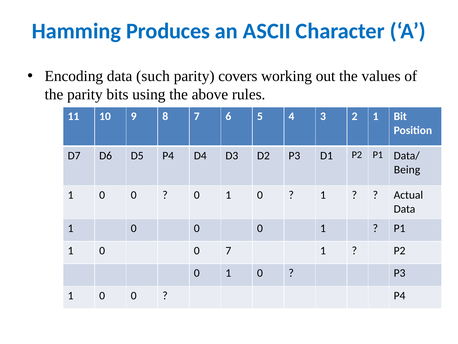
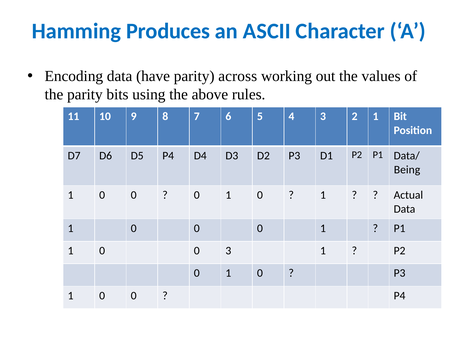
such: such -> have
covers: covers -> across
0 7: 7 -> 3
